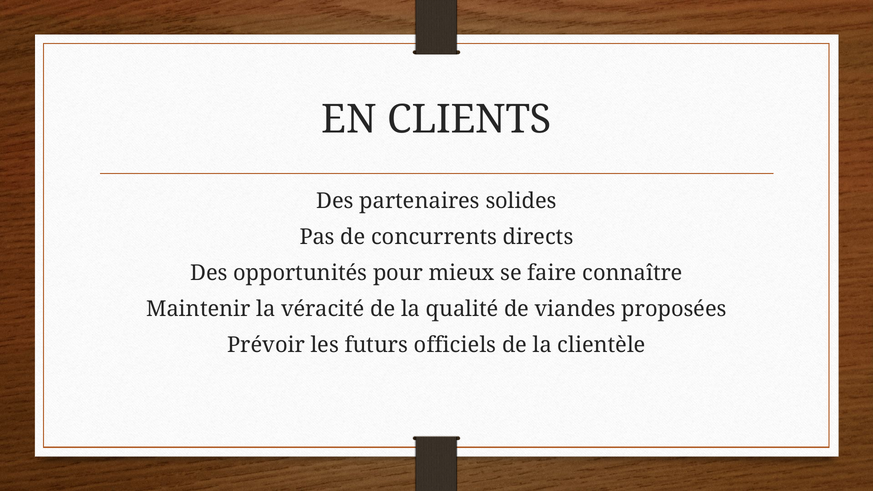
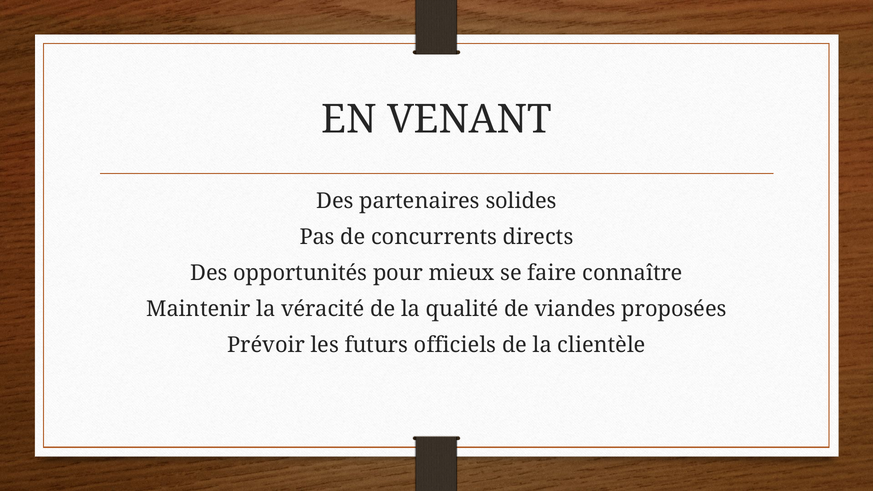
CLIENTS: CLIENTS -> VENANT
